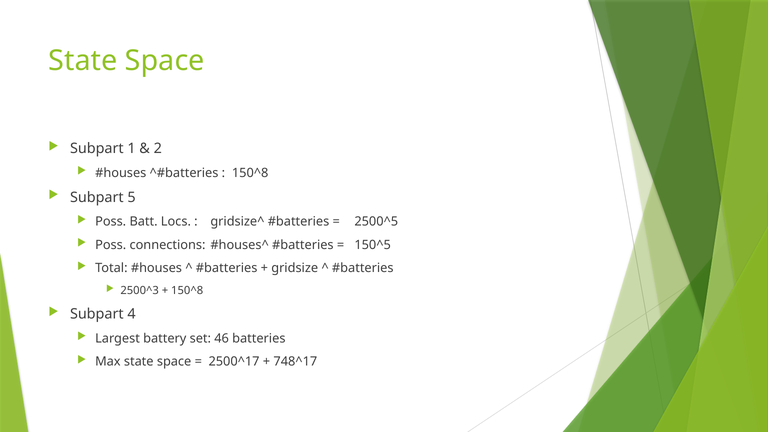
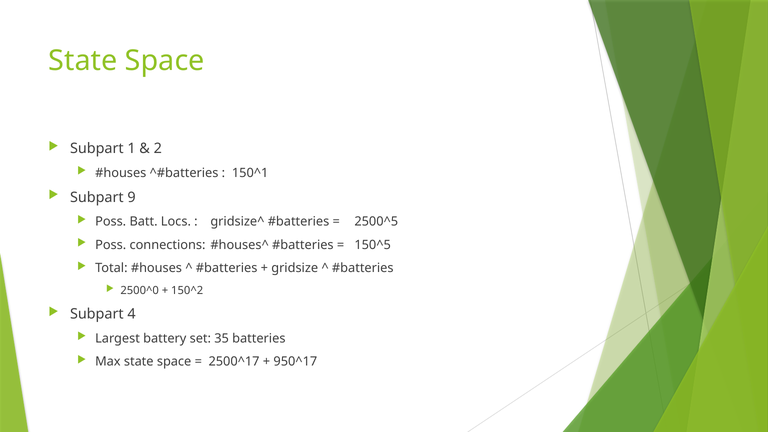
150^8 at (250, 173): 150^8 -> 150^1
5: 5 -> 9
2500^3: 2500^3 -> 2500^0
150^8 at (187, 290): 150^8 -> 150^2
46: 46 -> 35
748^17: 748^17 -> 950^17
